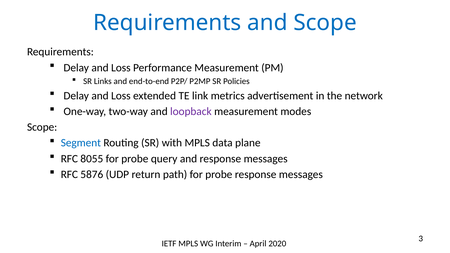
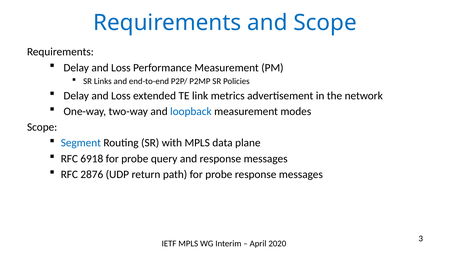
loopback colour: purple -> blue
8055: 8055 -> 6918
5876: 5876 -> 2876
